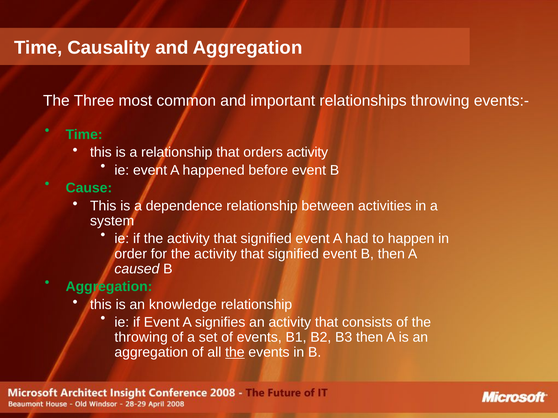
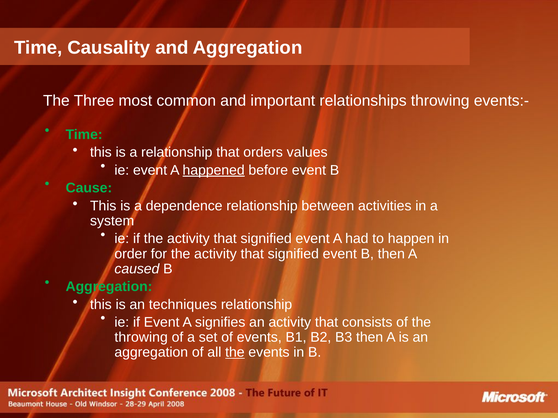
orders activity: activity -> values
happened underline: none -> present
knowledge: knowledge -> techniques
